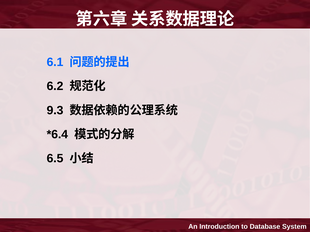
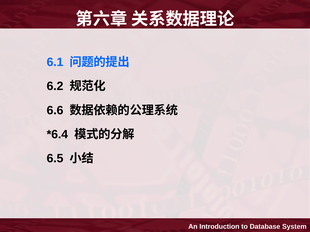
9.3: 9.3 -> 6.6
